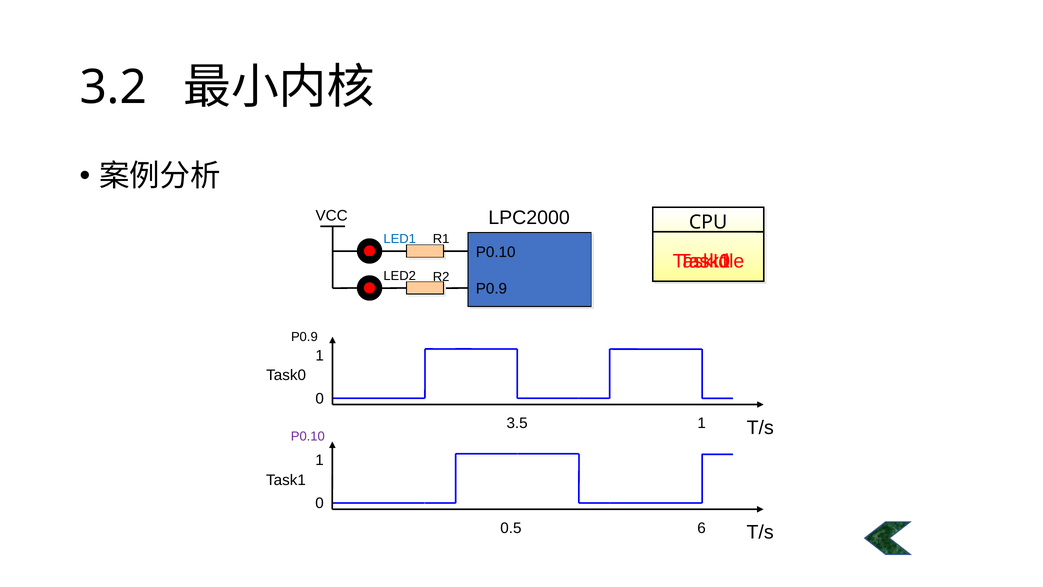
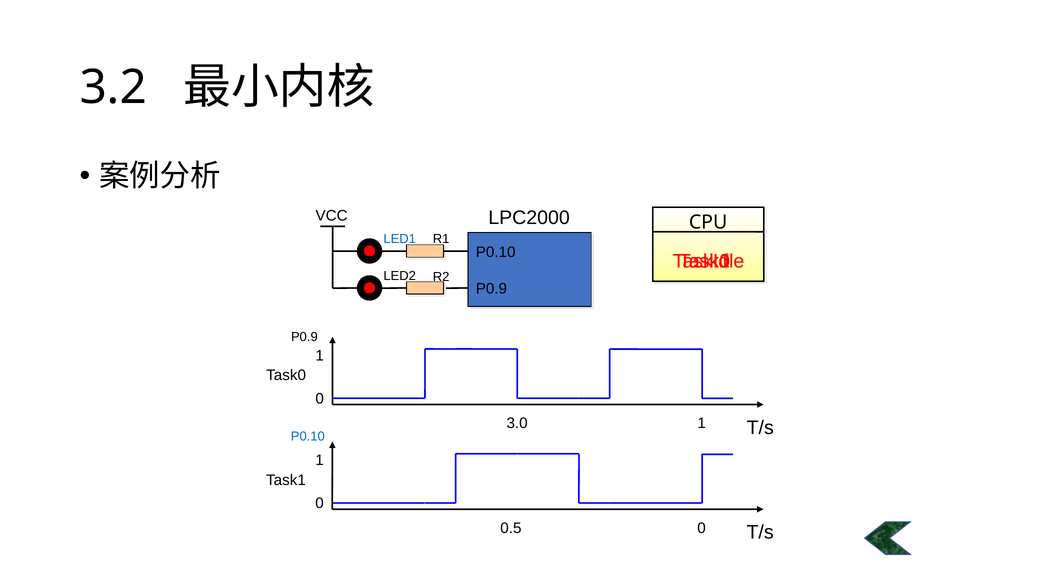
3.5: 3.5 -> 3.0
P0.10 at (308, 436) colour: purple -> blue
0.5 6: 6 -> 0
